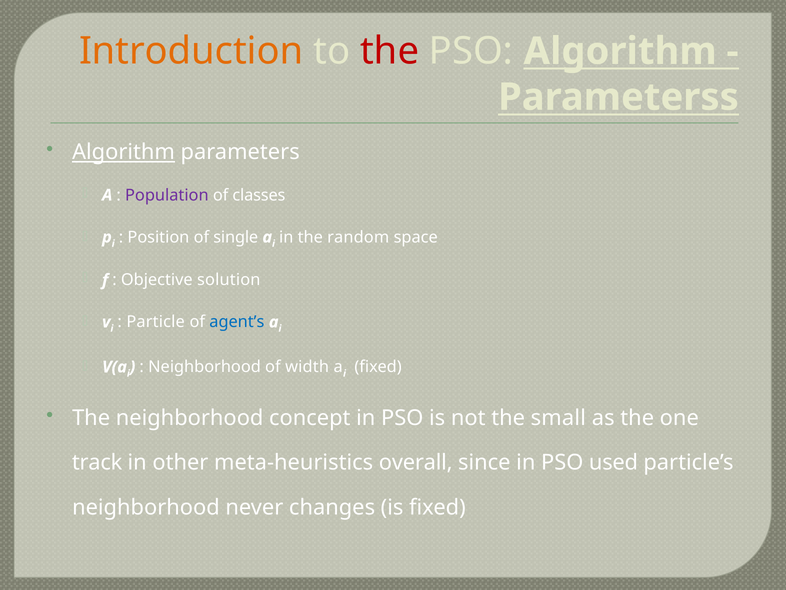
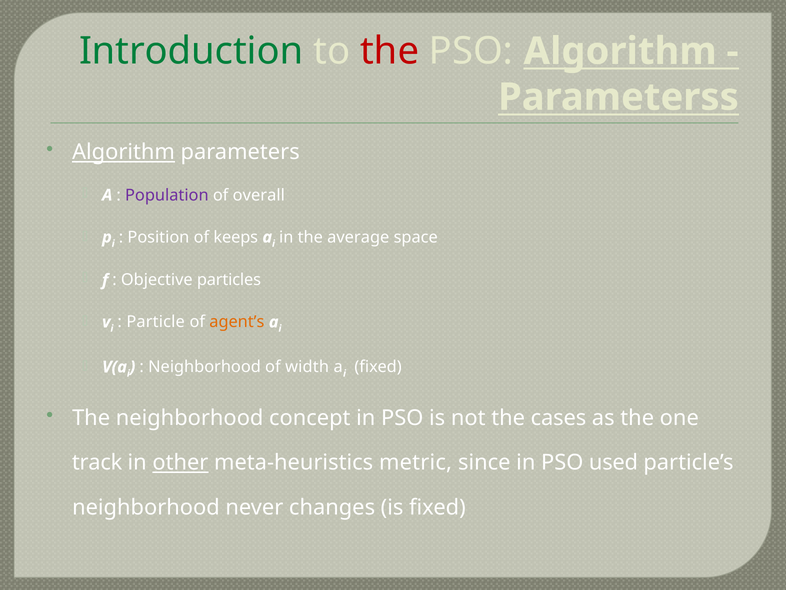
Introduction colour: orange -> green
classes: classes -> overall
single: single -> keeps
random: random -> average
solution: solution -> particles
agent’s colour: blue -> orange
small: small -> cases
other underline: none -> present
overall: overall -> metric
